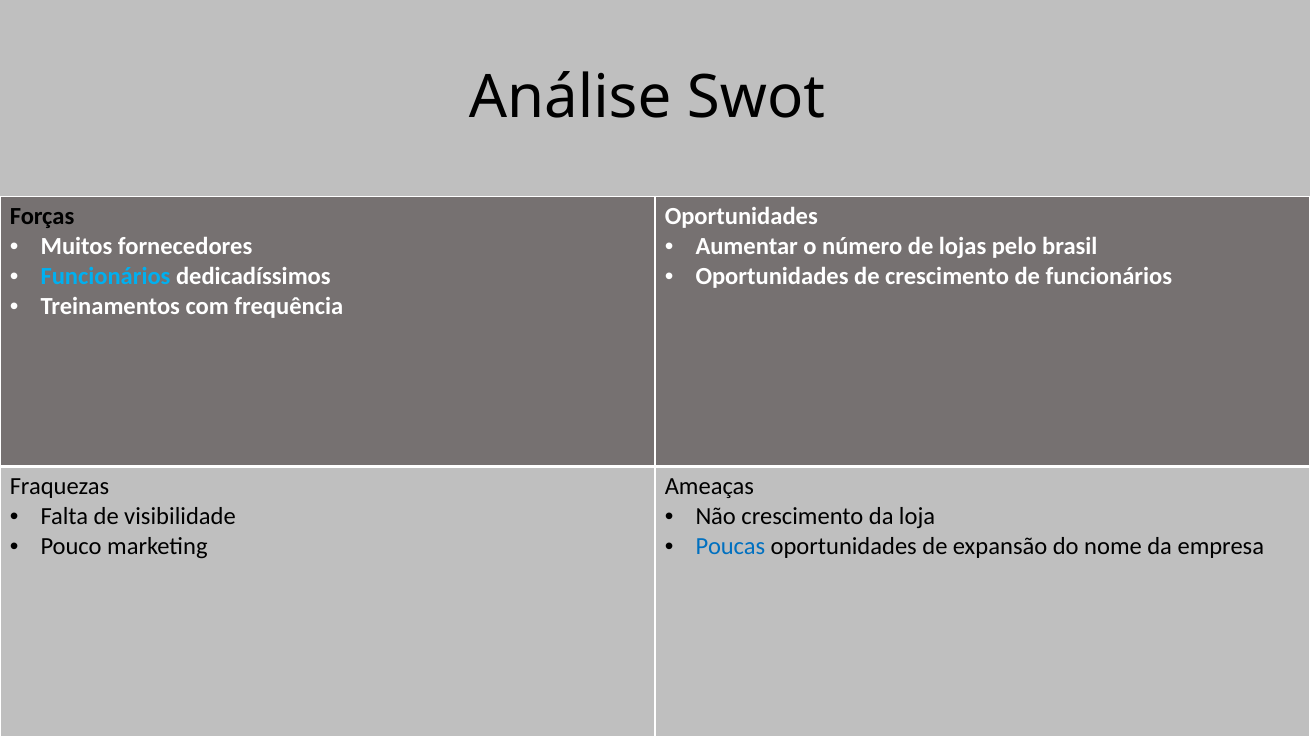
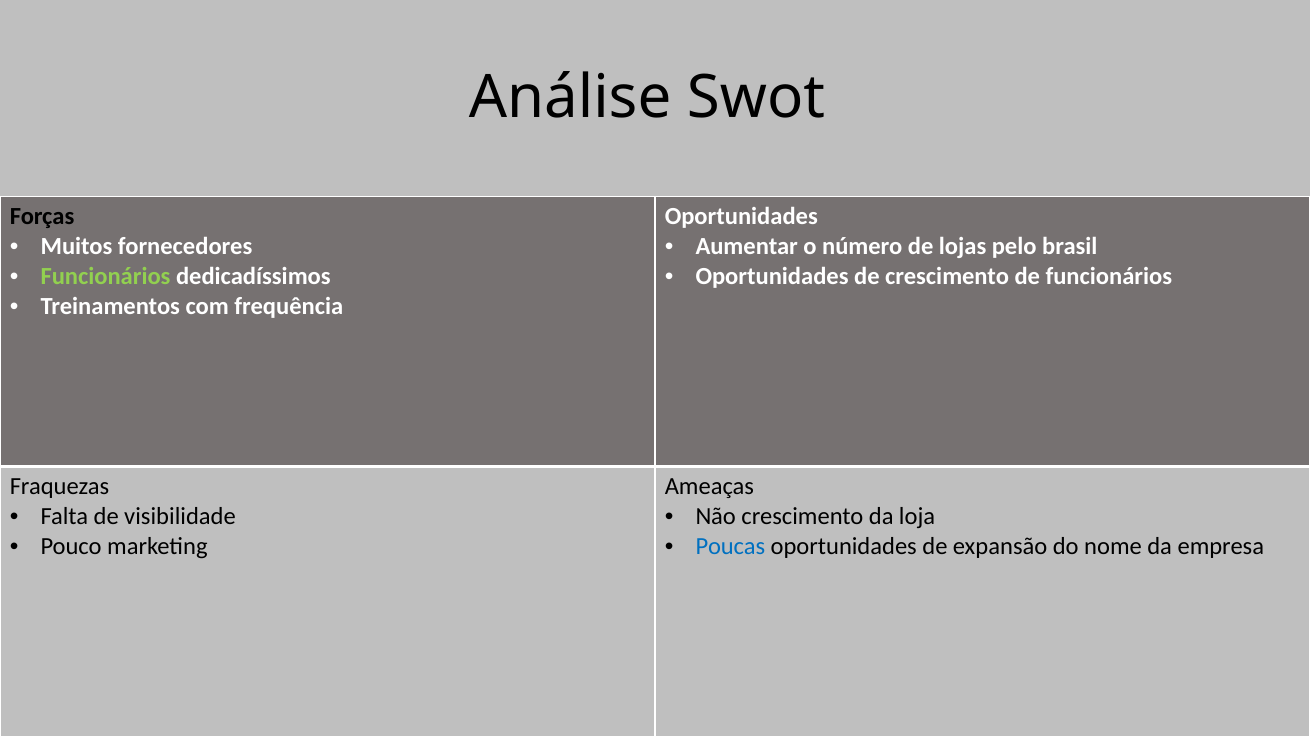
Funcionários at (106, 276) colour: light blue -> light green
